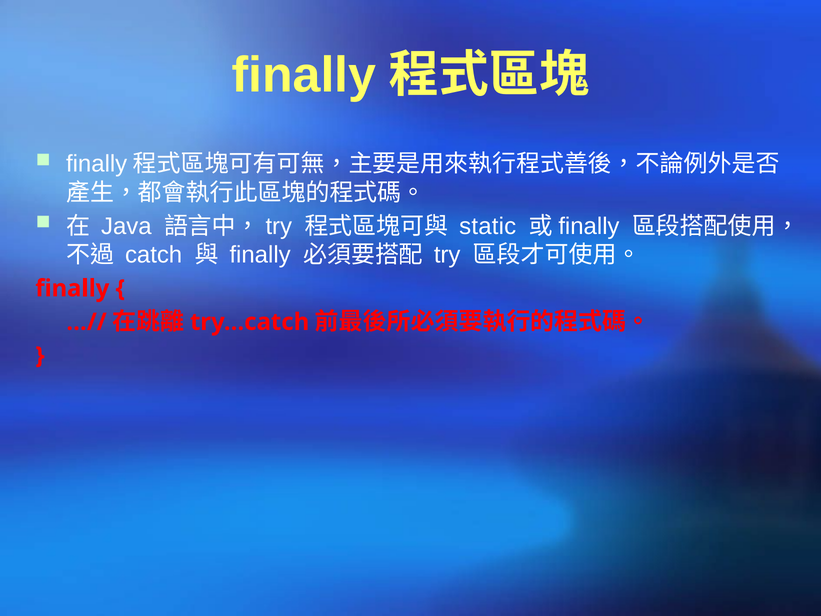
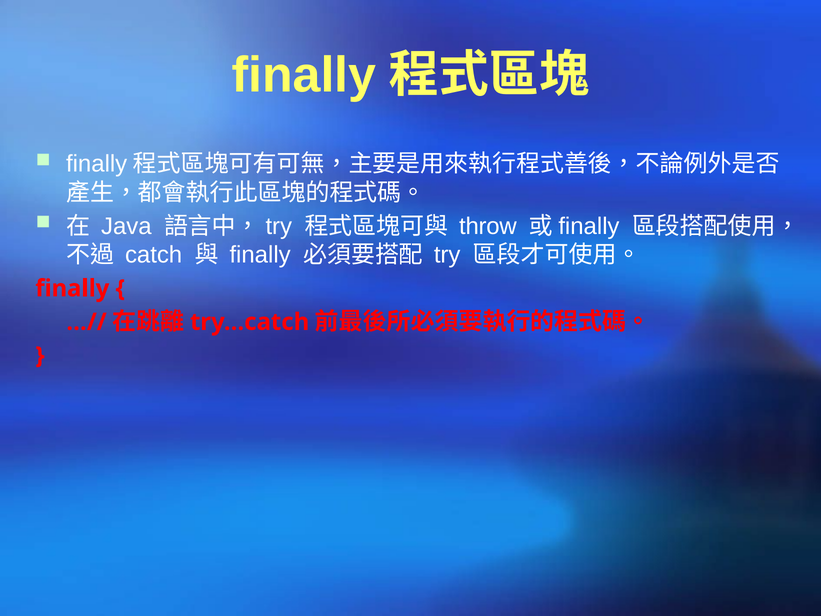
static: static -> throw
